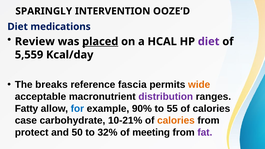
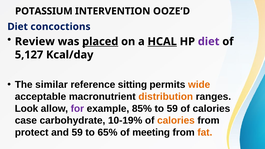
SPARINGLY: SPARINGLY -> POTASSIUM
medications: medications -> concoctions
HCAL underline: none -> present
5,559: 5,559 -> 5,127
breaks: breaks -> similar
fascia: fascia -> sitting
distribution colour: purple -> orange
Fatty: Fatty -> Look
for colour: blue -> purple
90%: 90% -> 85%
to 55: 55 -> 59
10-21%: 10-21% -> 10-19%
and 50: 50 -> 59
32%: 32% -> 65%
fat colour: purple -> orange
